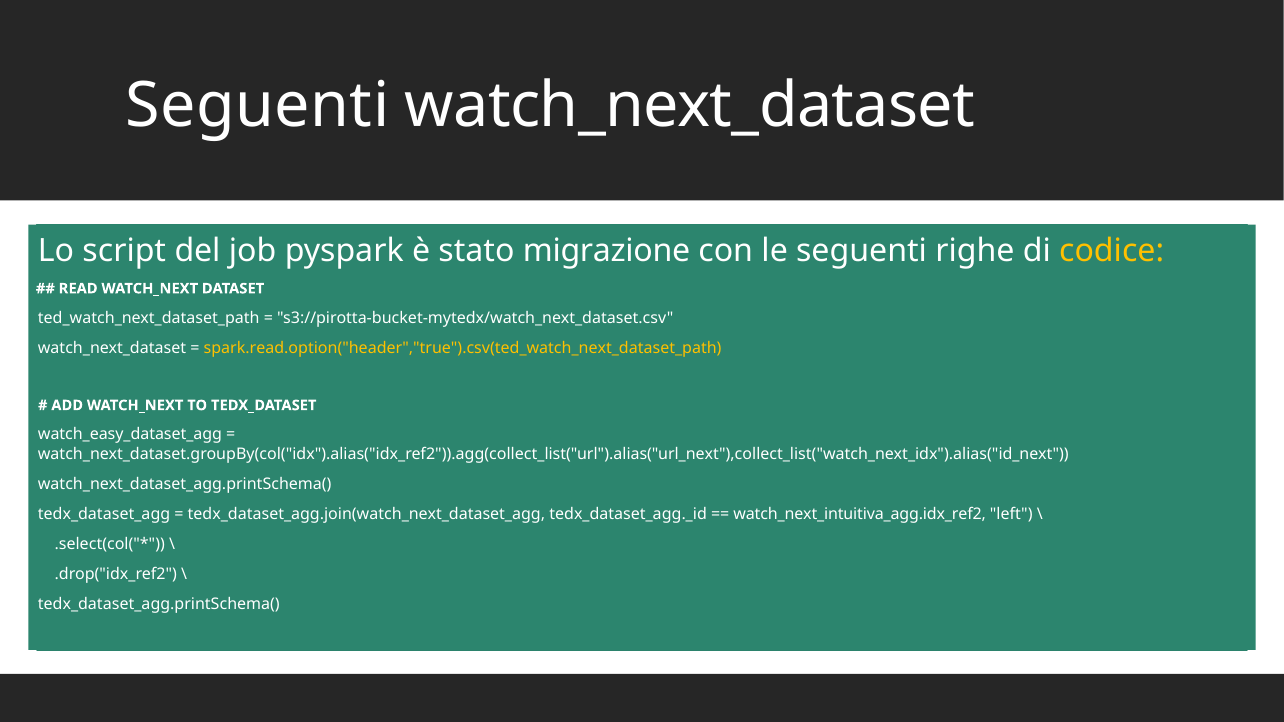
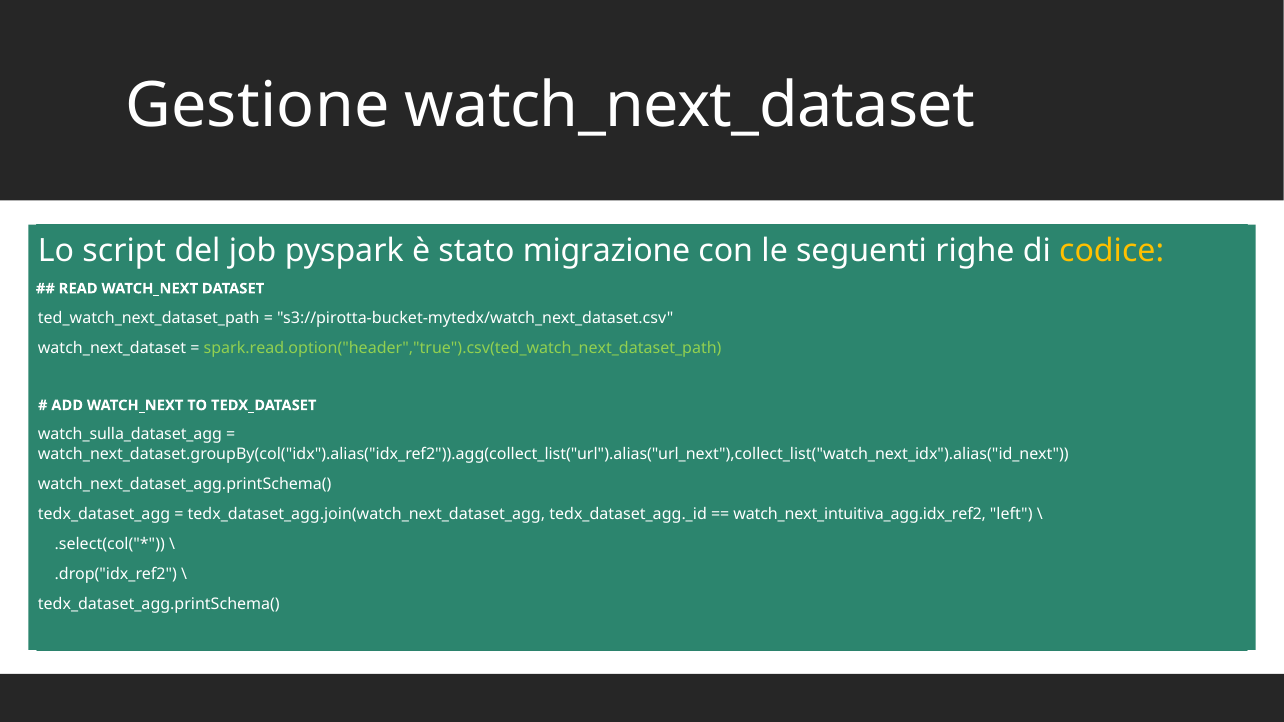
Seguenti at (257, 106): Seguenti -> Gestione
spark.read.option("header","true").csv(ted_watch_next_dataset_path colour: yellow -> light green
watch_easy_dataset_agg: watch_easy_dataset_agg -> watch_sulla_dataset_agg
